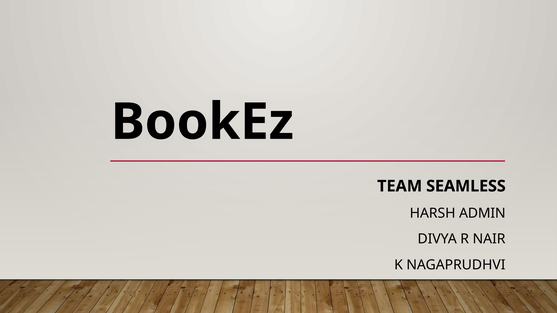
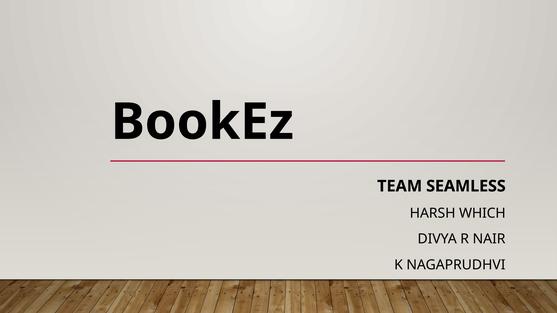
ADMIN: ADMIN -> WHICH
